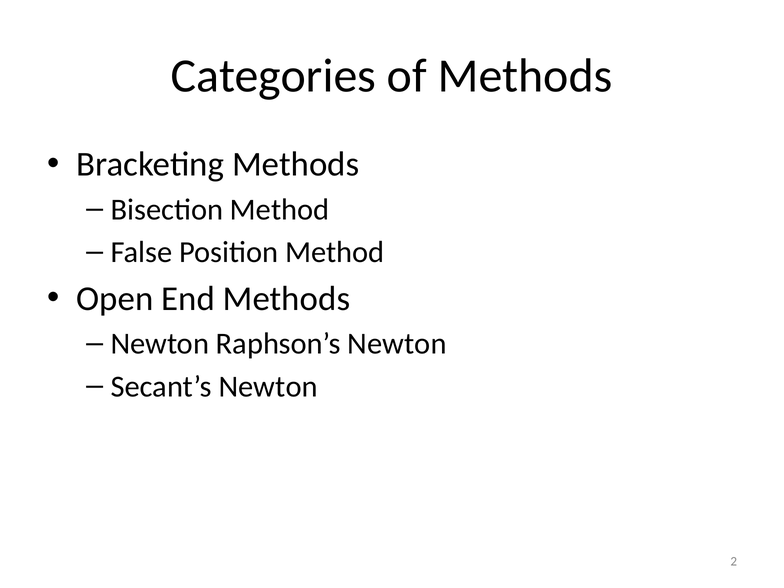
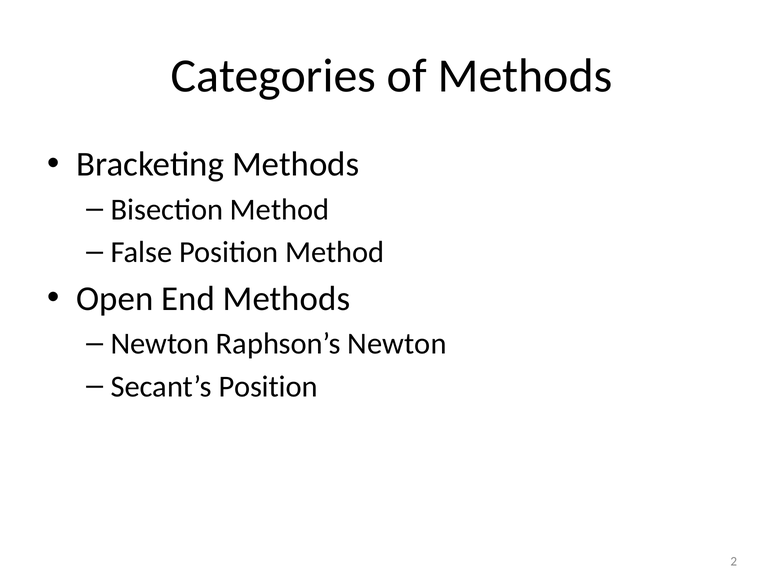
Secant’s Newton: Newton -> Position
